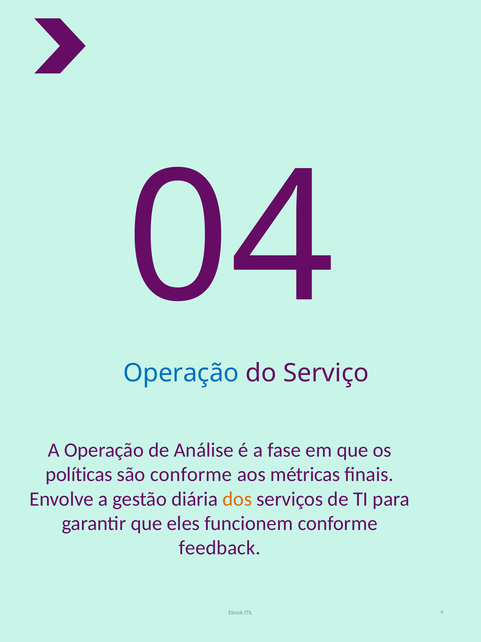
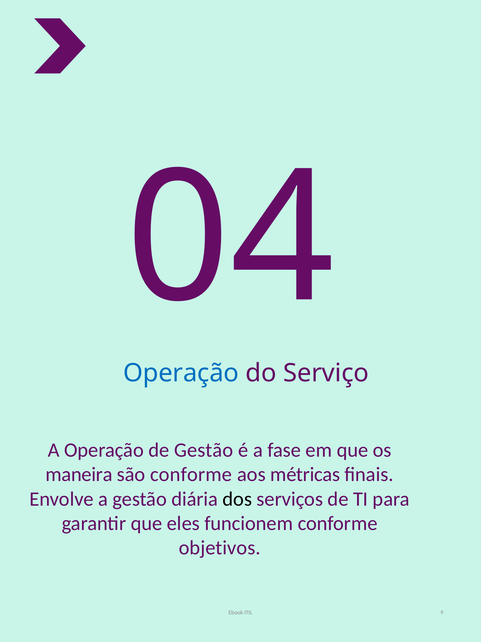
de Análise: Análise -> Gestão
políticas: políticas -> maneira
dos colour: orange -> black
feedback: feedback -> objetivos
